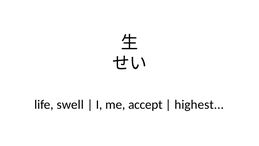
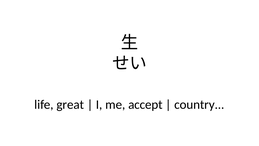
swell: swell -> great
highest: highest -> country
